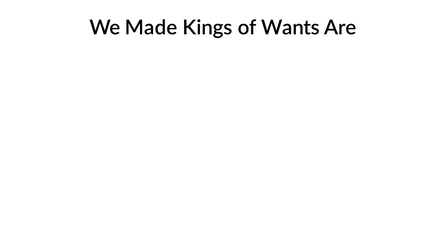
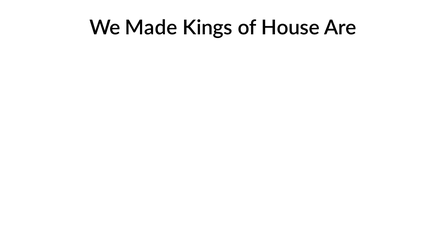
Wants: Wants -> House
